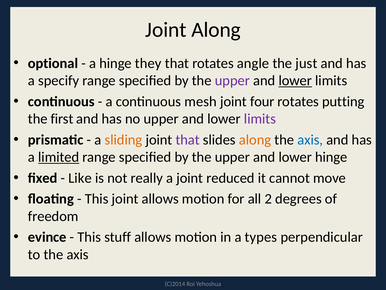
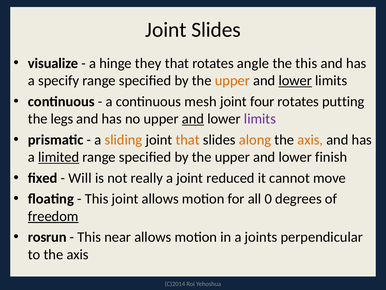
Joint Along: Along -> Slides
optional: optional -> visualize
the just: just -> this
upper at (232, 80) colour: purple -> orange
first: first -> legs
and at (193, 119) underline: none -> present
that at (188, 140) colour: purple -> orange
axis at (310, 140) colour: blue -> orange
lower hinge: hinge -> finish
Like: Like -> Will
2: 2 -> 0
freedom underline: none -> present
evince: evince -> rosrun
stuff: stuff -> near
types: types -> joints
